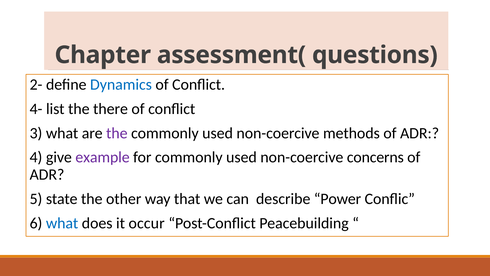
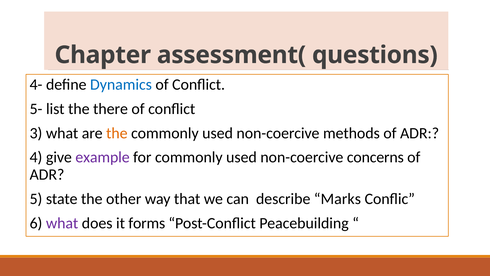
2-: 2- -> 4-
4-: 4- -> 5-
the at (117, 133) colour: purple -> orange
Power: Power -> Marks
what at (62, 223) colour: blue -> purple
occur: occur -> forms
